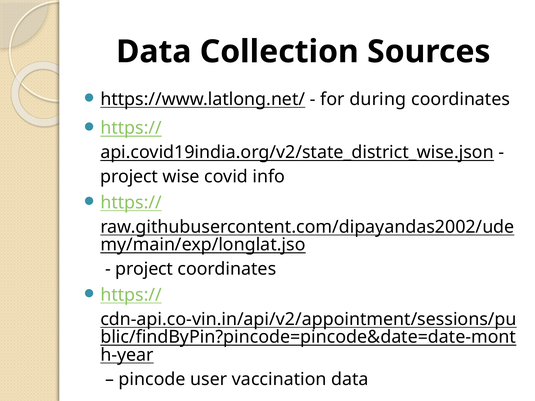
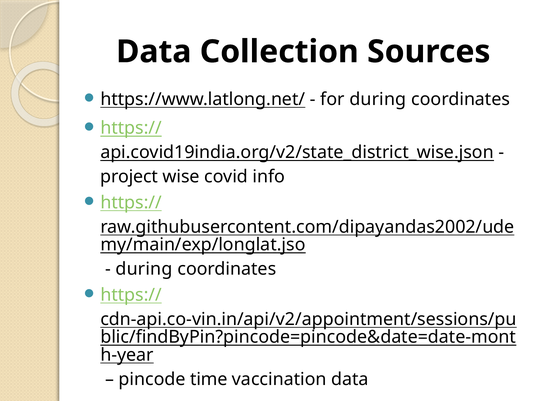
project at (144, 269): project -> during
user: user -> time
